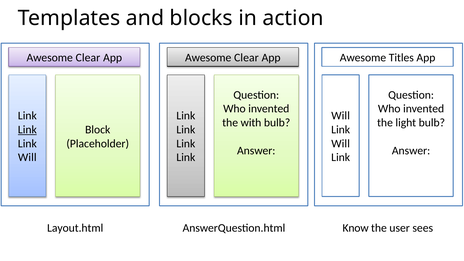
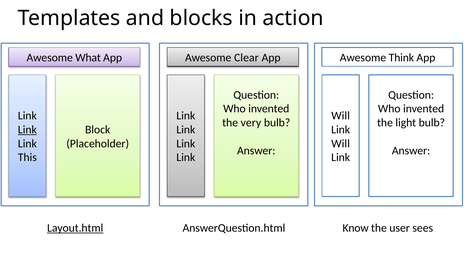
Clear at (88, 58): Clear -> What
Titles: Titles -> Think
with: with -> very
Will at (27, 157): Will -> This
Layout.html underline: none -> present
